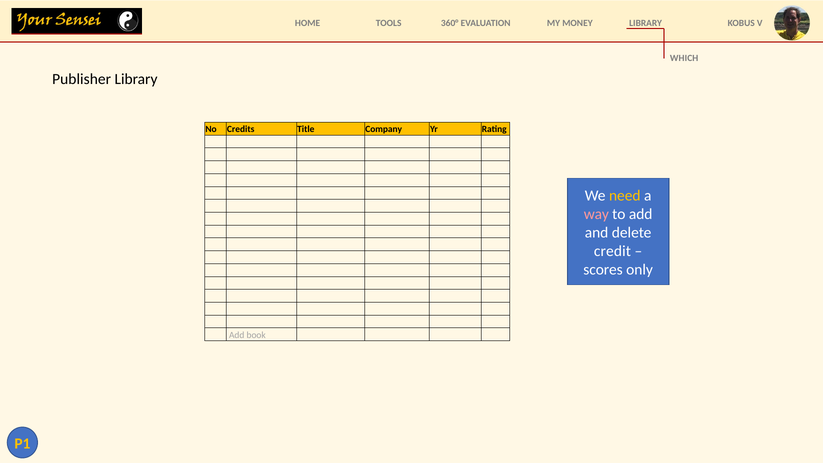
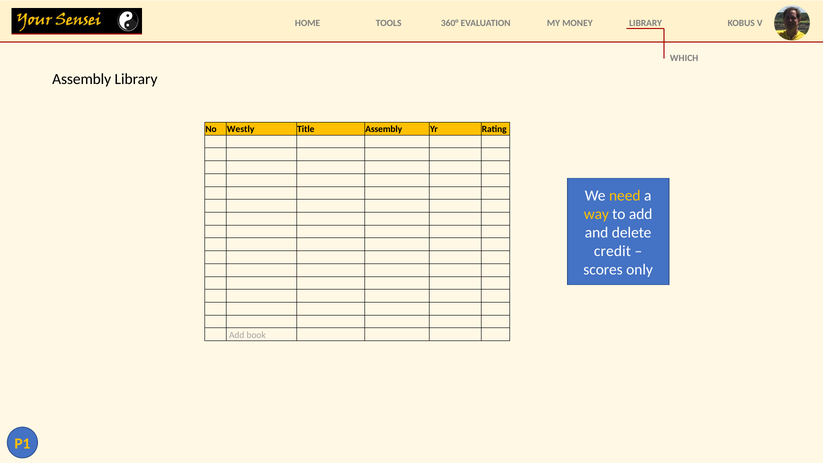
Publisher at (82, 79): Publisher -> Assembly
Credits: Credits -> Westly
Title Company: Company -> Assembly
way colour: pink -> yellow
